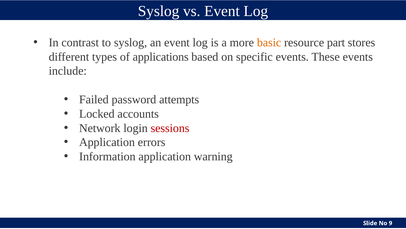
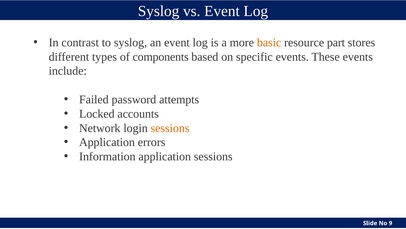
applications: applications -> components
sessions at (170, 128) colour: red -> orange
application warning: warning -> sessions
